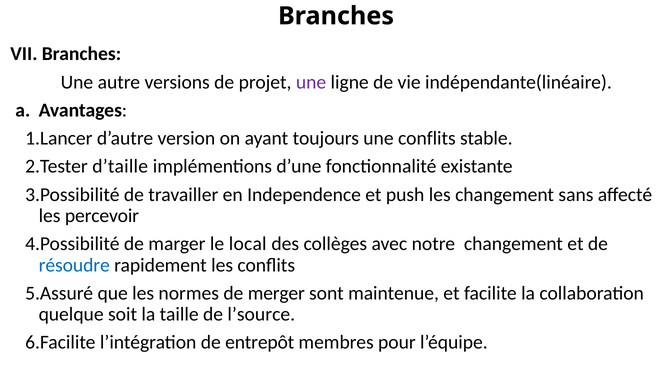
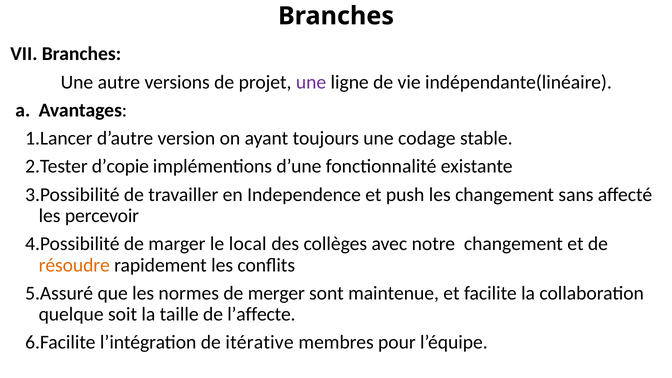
une conflits: conflits -> codage
d’taille: d’taille -> d’copie
résoudre colour: blue -> orange
l’source: l’source -> l’affecte
entrepôt: entrepôt -> itérative
